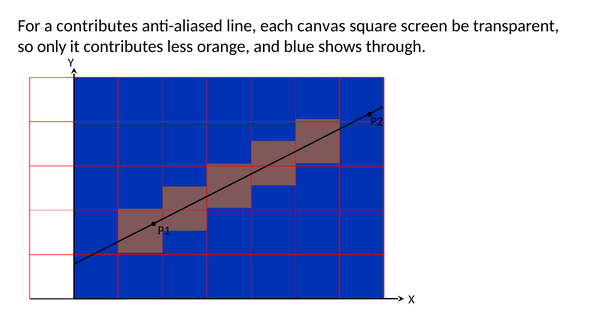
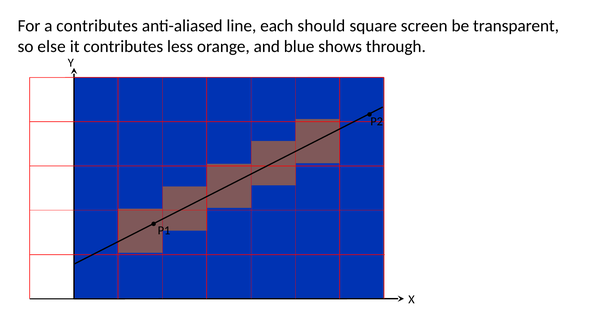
canvas: canvas -> should
only: only -> else
